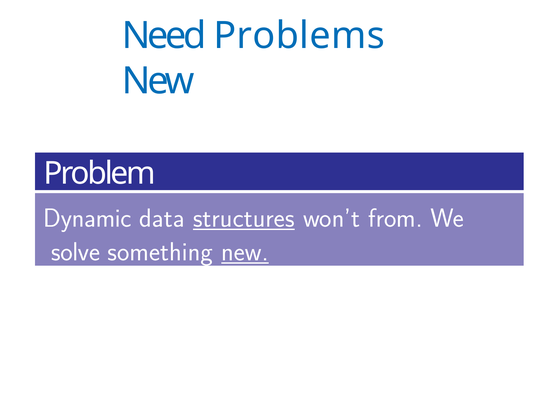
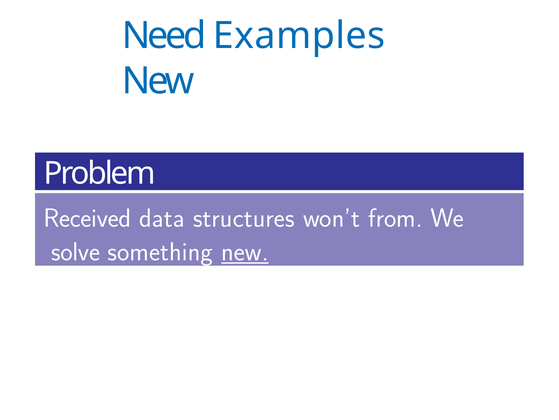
Problems: Problems -> Examples
Dynamic: Dynamic -> Received
structures underline: present -> none
